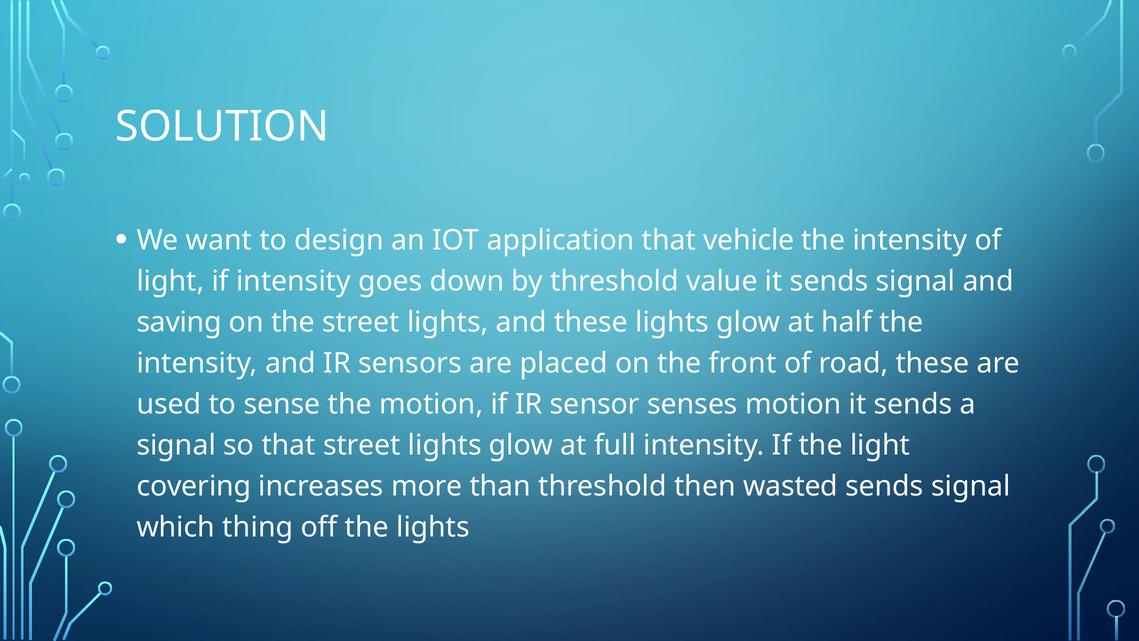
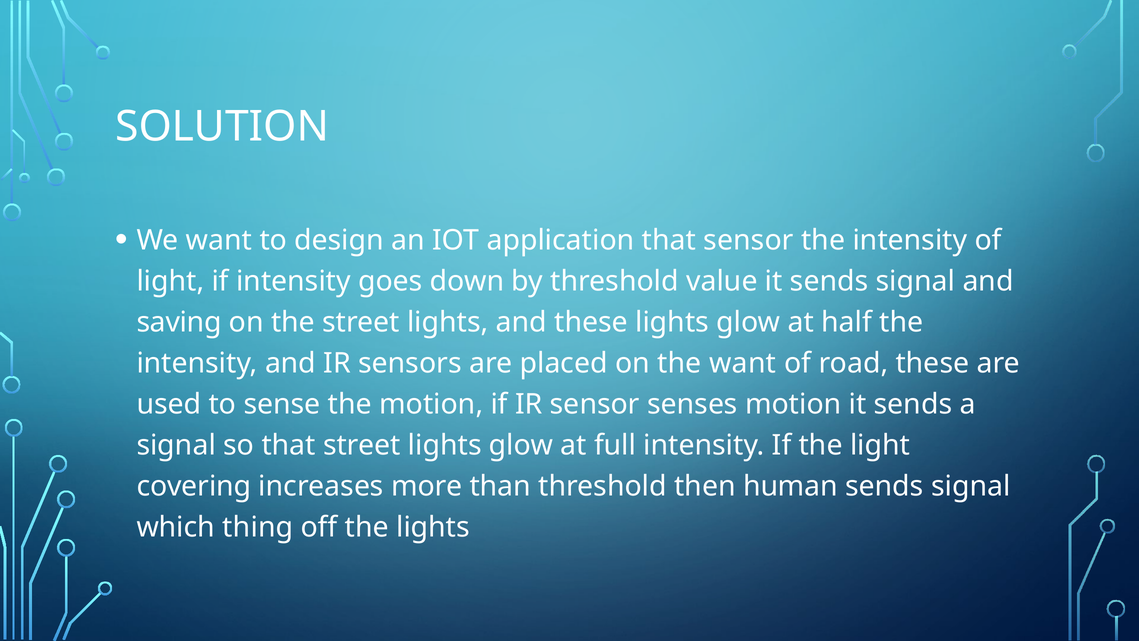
that vehicle: vehicle -> sensor
the front: front -> want
wasted: wasted -> human
